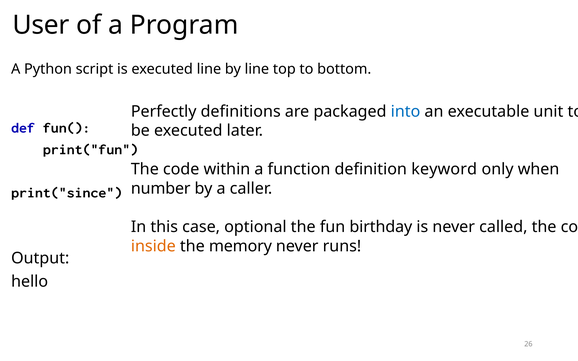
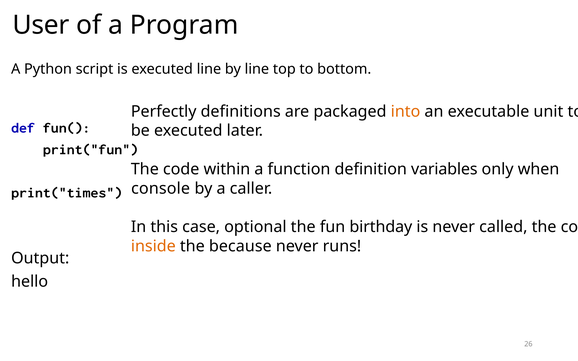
into colour: blue -> orange
keyword: keyword -> variables
number: number -> console
print("since: print("since -> print("times
memory: memory -> because
